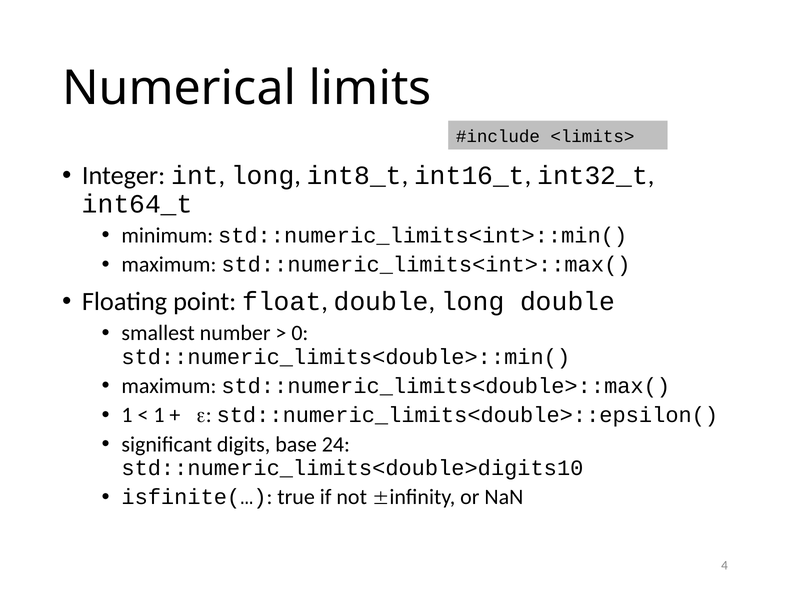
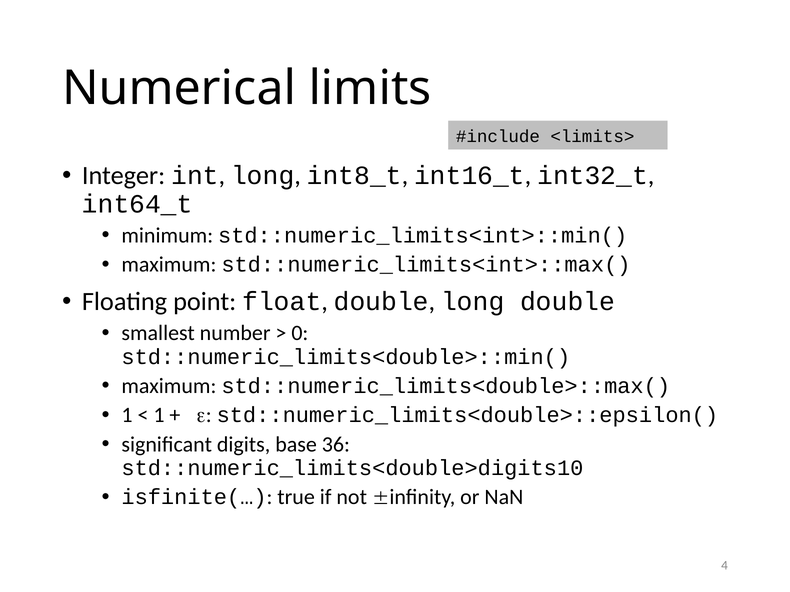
24: 24 -> 36
